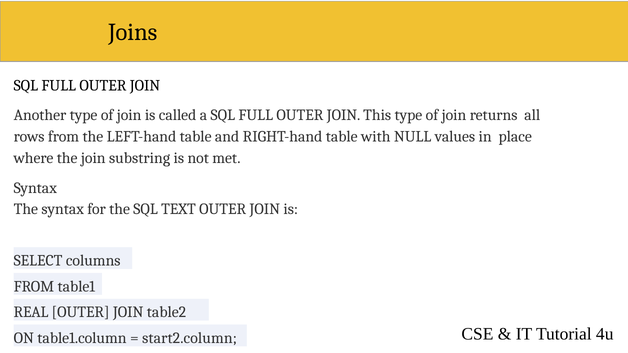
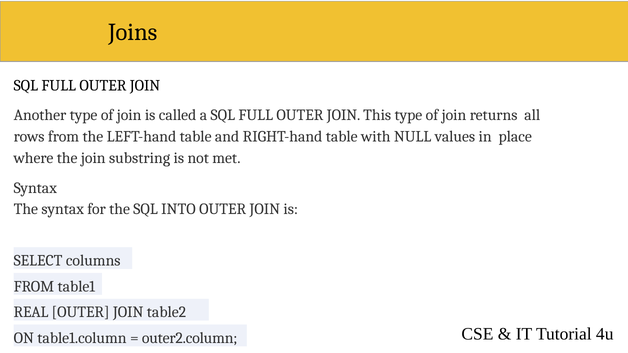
TEXT: TEXT -> INTO
start2.column: start2.column -> outer2.column
